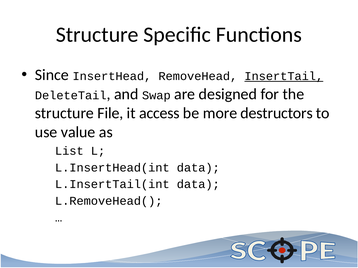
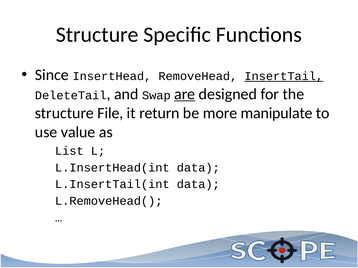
are underline: none -> present
access: access -> return
destructors: destructors -> manipulate
